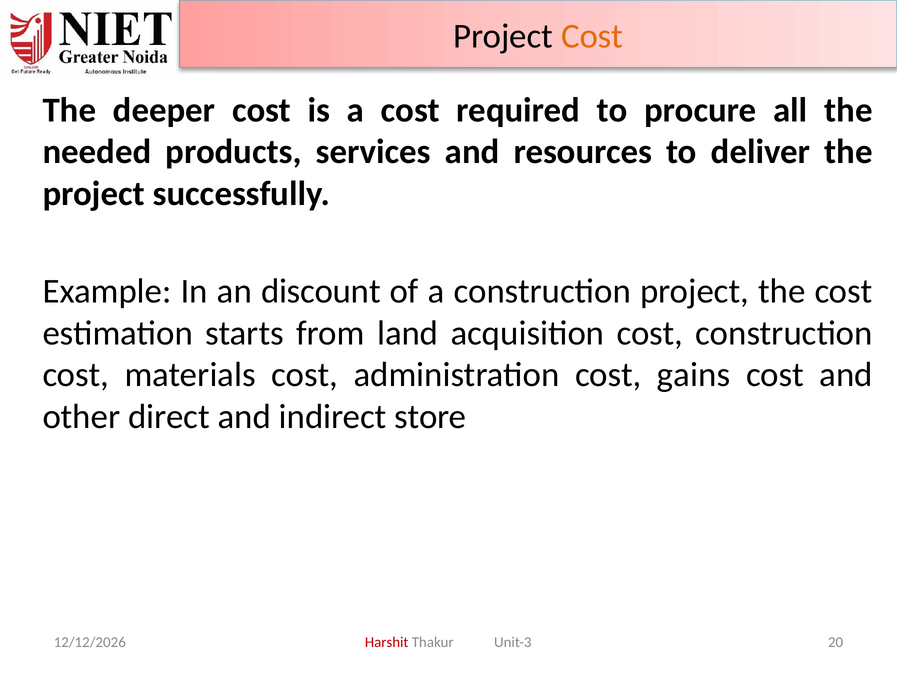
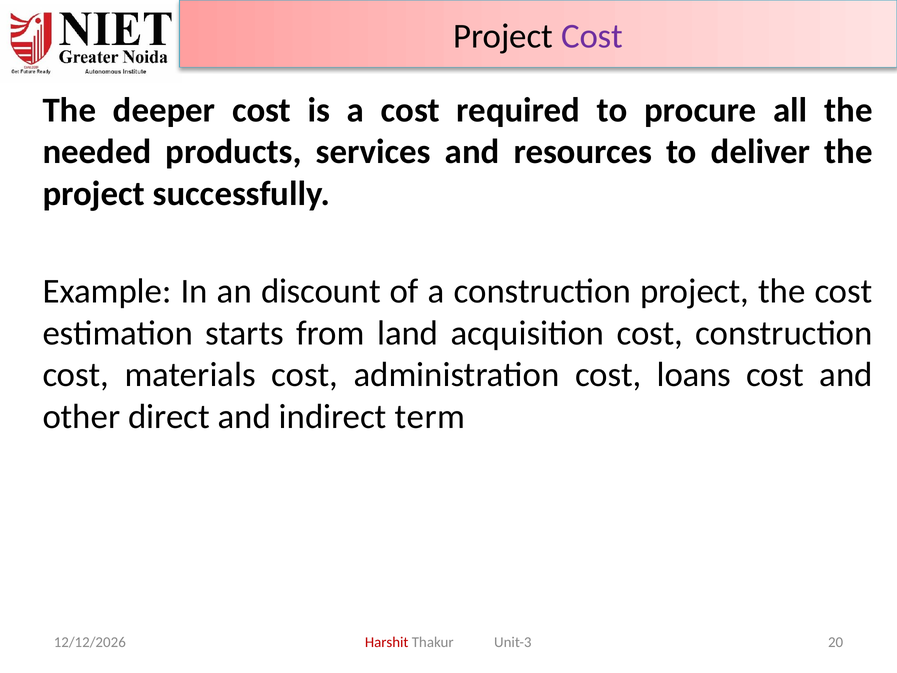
Cost at (592, 36) colour: orange -> purple
gains: gains -> loans
store: store -> term
